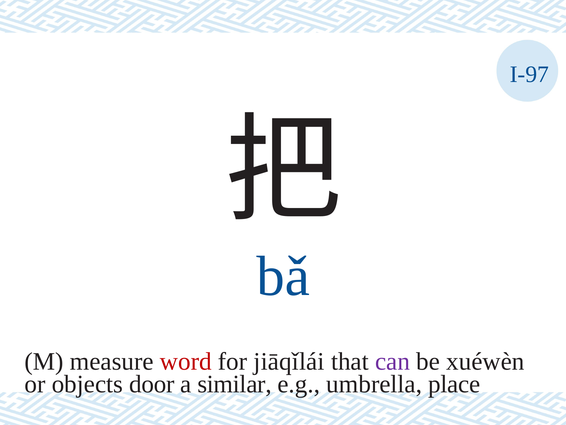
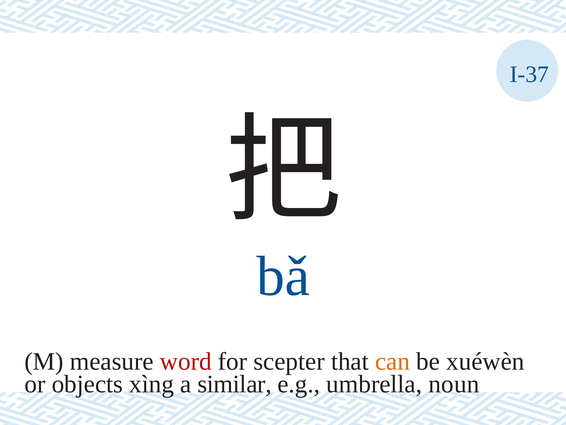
I-97: I-97 -> I-37
jiāqǐlái: jiāqǐlái -> scepter
can colour: purple -> orange
door: door -> xìng
place: place -> noun
